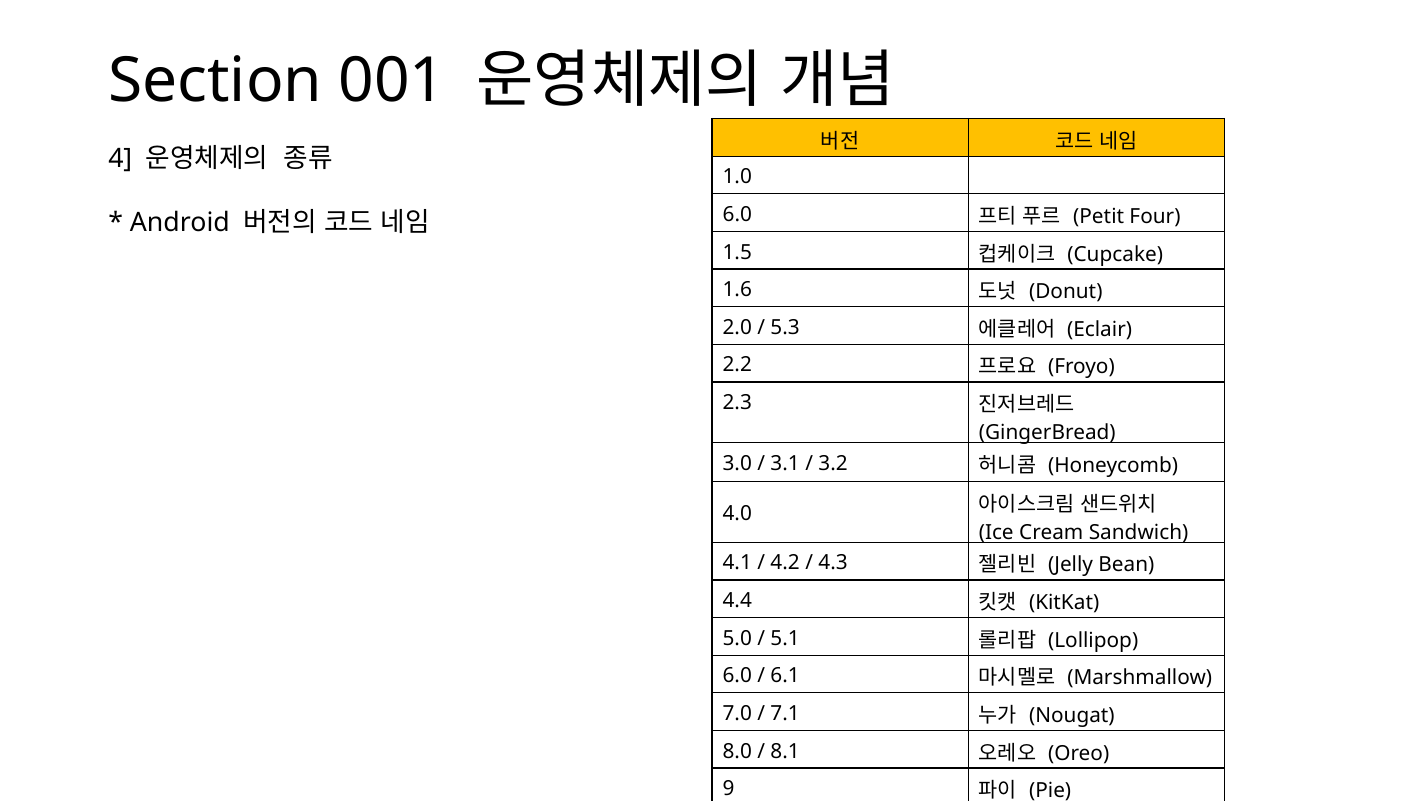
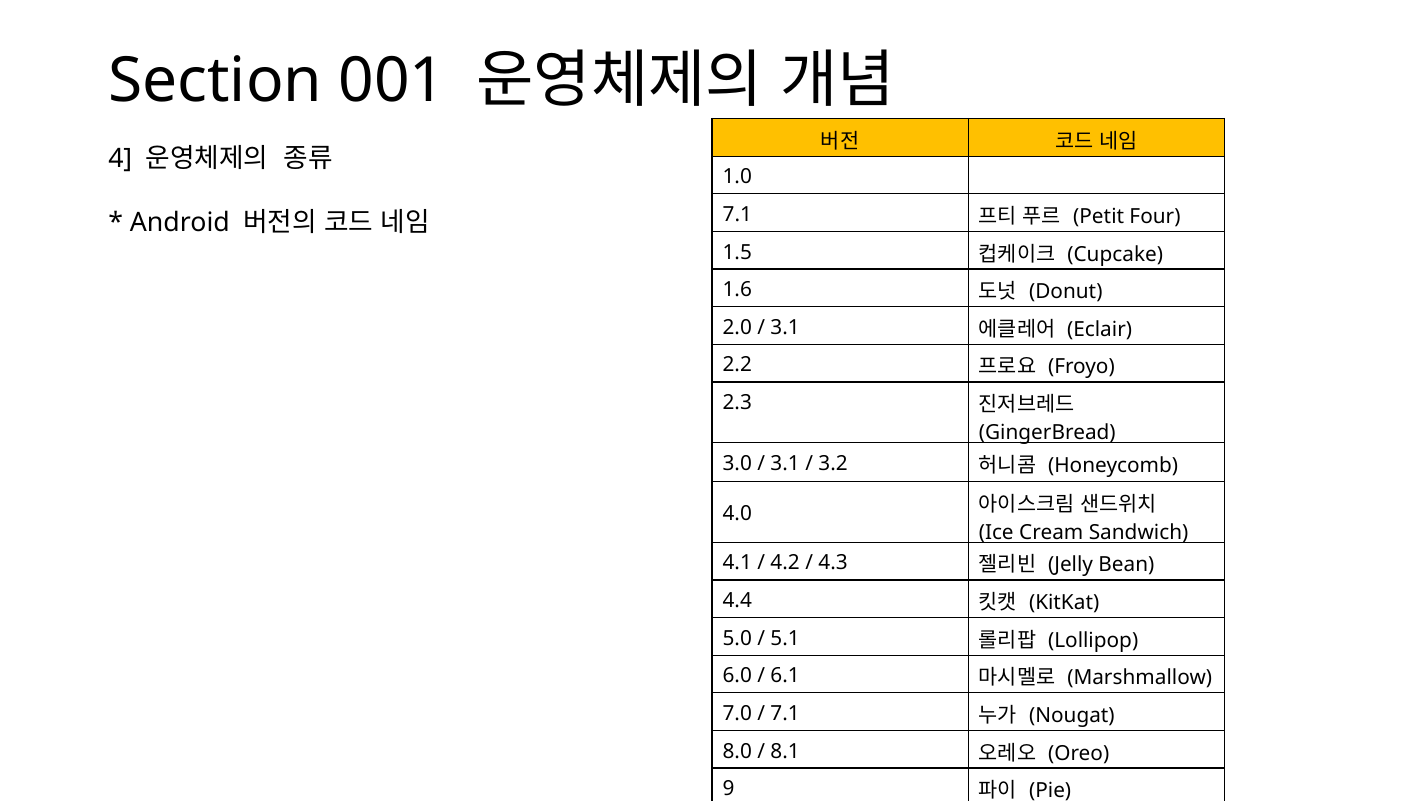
6.0 at (737, 215): 6.0 -> 7.1
5.3 at (785, 327): 5.3 -> 3.1
